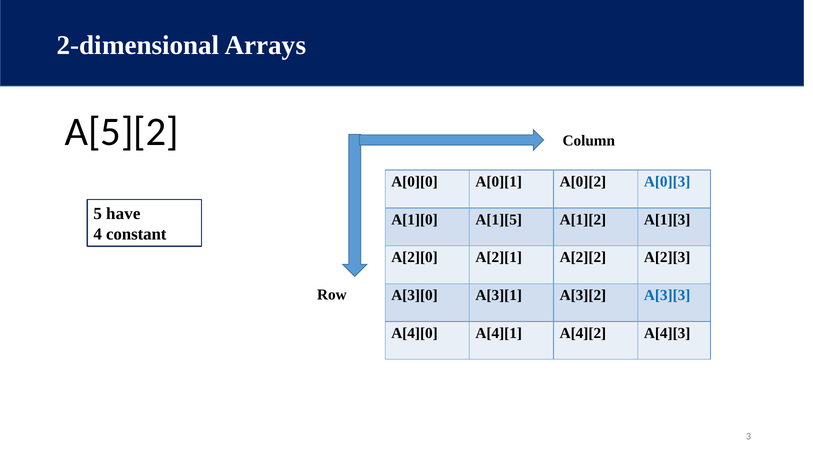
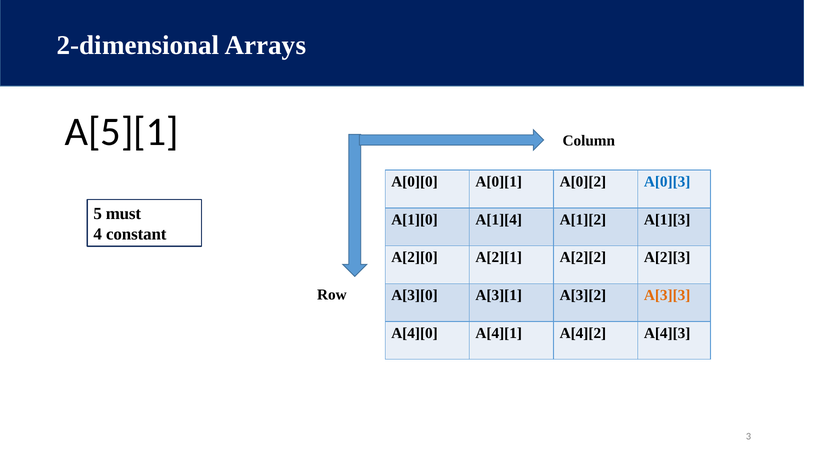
A[5][2: A[5][2 -> A[5][1
have: have -> must
A[1][5: A[1][5 -> A[1][4
A[3][3 colour: blue -> orange
